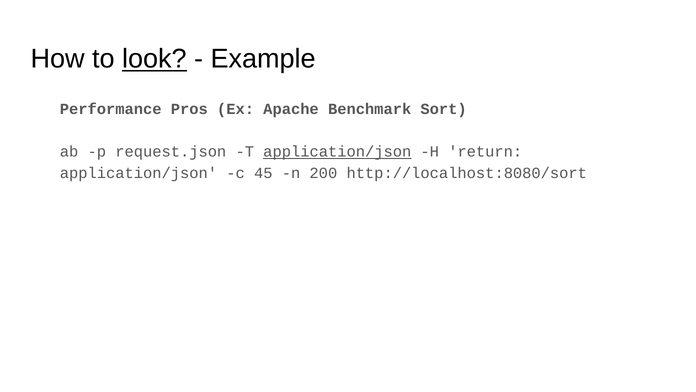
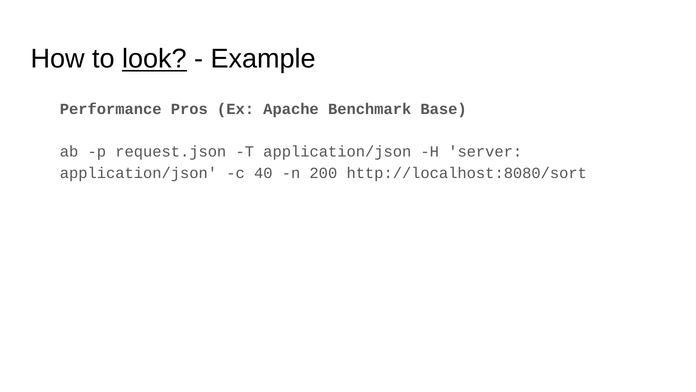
Sort: Sort -> Base
application/json at (337, 152) underline: present -> none
return: return -> server
45: 45 -> 40
